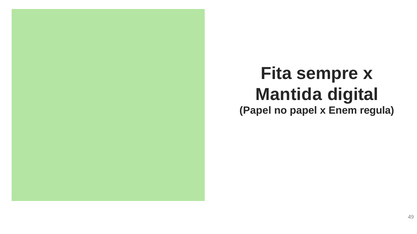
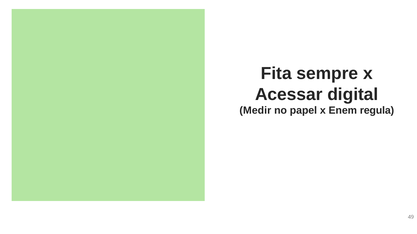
Mantida: Mantida -> Acessar
Papel at (255, 111): Papel -> Medir
